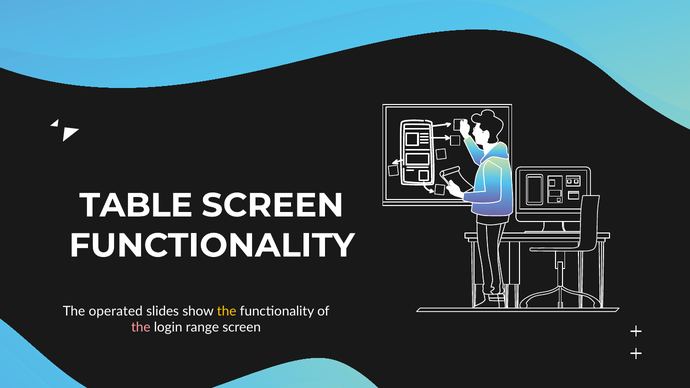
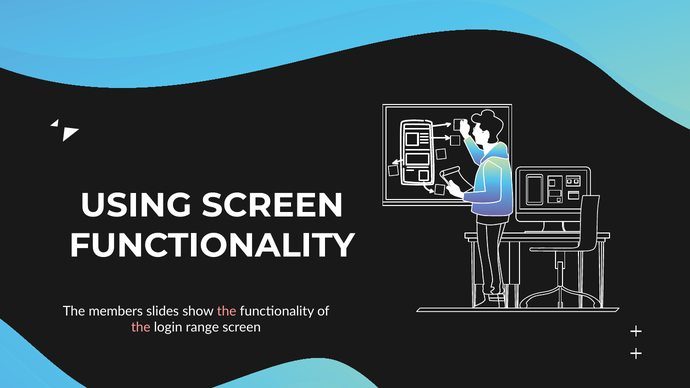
TABLE: TABLE -> USING
operated: operated -> members
the at (227, 311) colour: yellow -> pink
